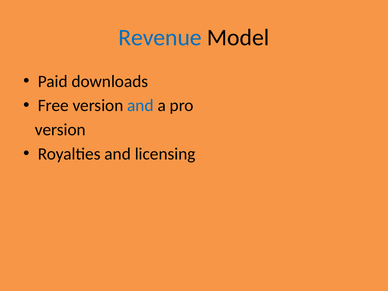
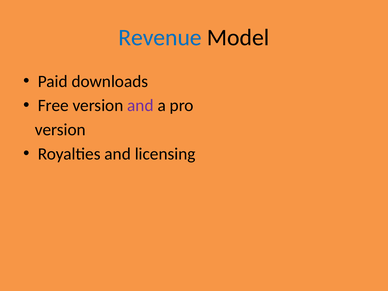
and at (140, 106) colour: blue -> purple
